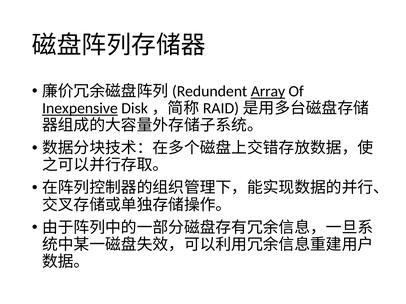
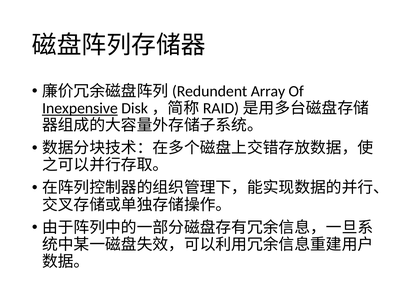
Array underline: present -> none
